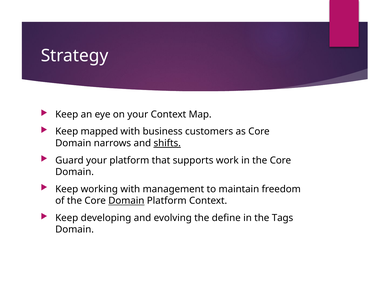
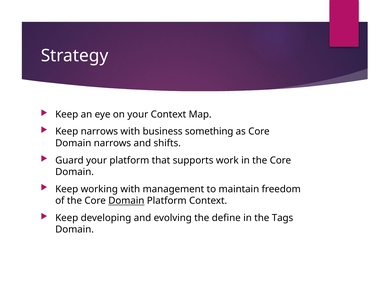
Keep mapped: mapped -> narrows
customers: customers -> something
shifts underline: present -> none
